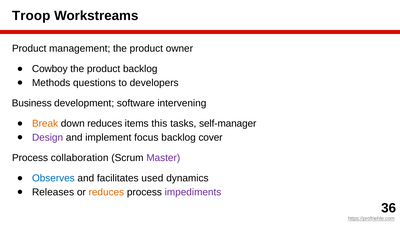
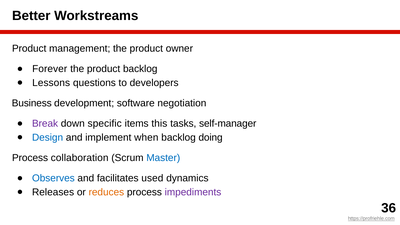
Troop: Troop -> Better
Cowboy: Cowboy -> Forever
Methods: Methods -> Lessons
intervening: intervening -> negotiation
Break colour: orange -> purple
down reduces: reduces -> specific
Design colour: purple -> blue
focus: focus -> when
cover: cover -> doing
Master colour: purple -> blue
